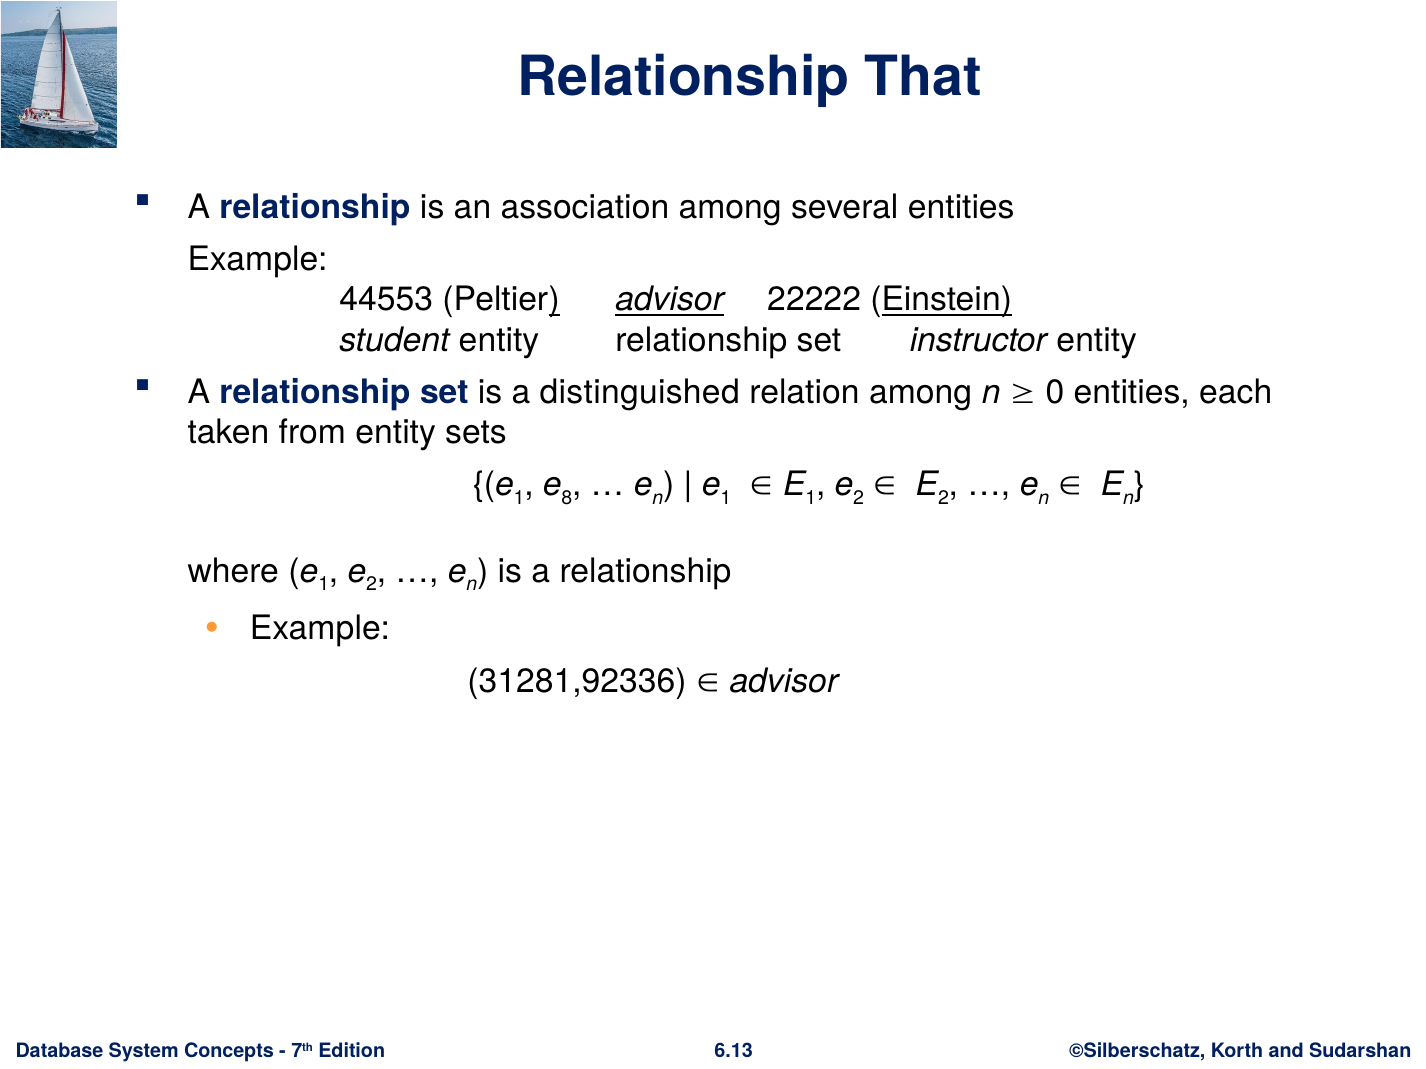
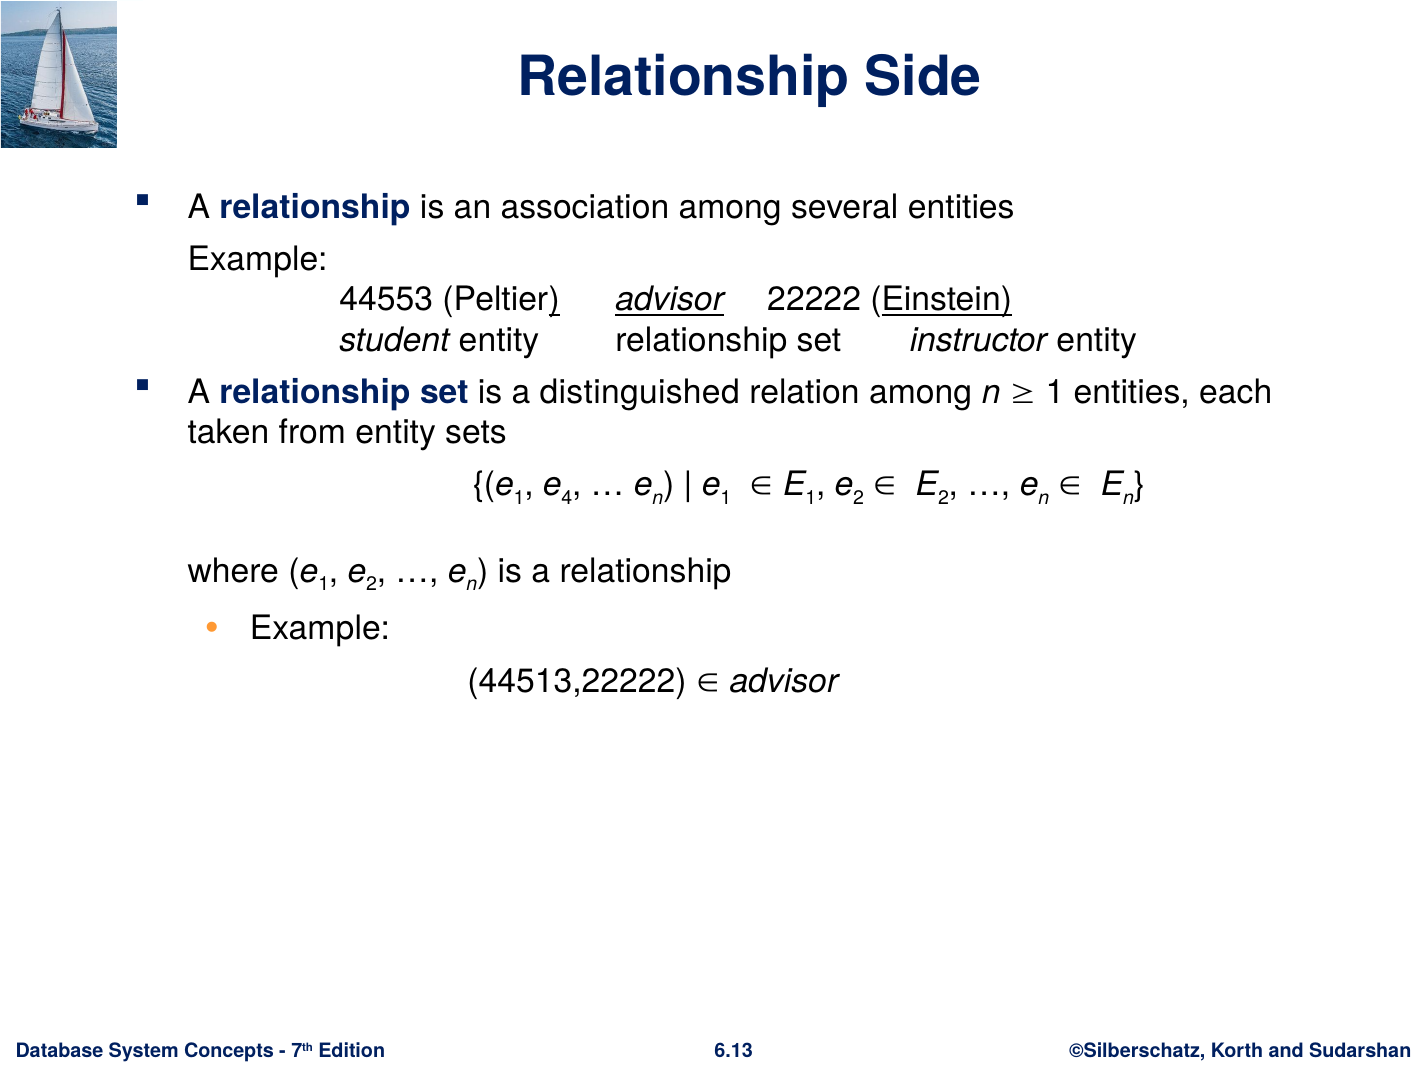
That: That -> Side
0 at (1055, 392): 0 -> 1
8: 8 -> 4
31281,92336: 31281,92336 -> 44513,22222
